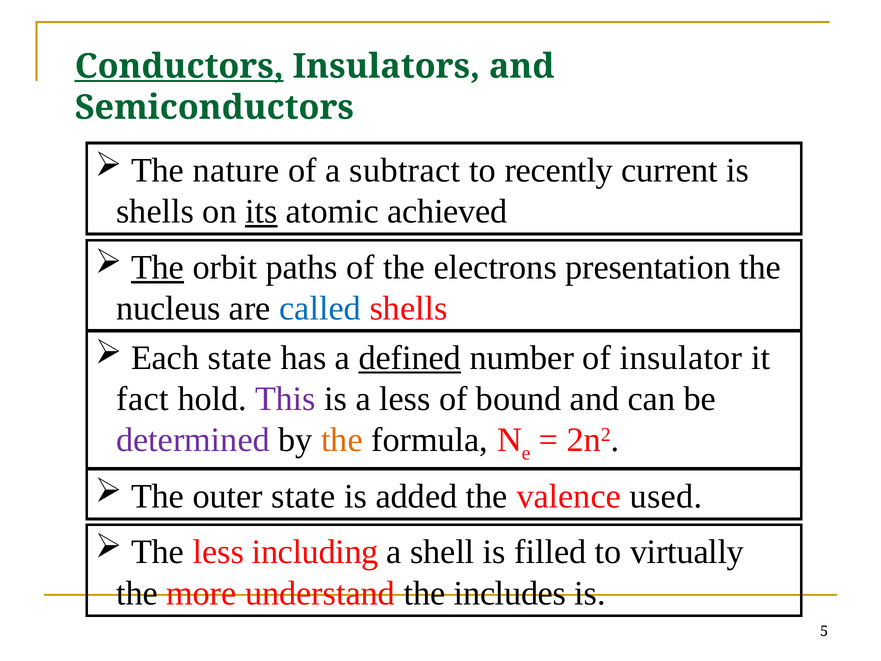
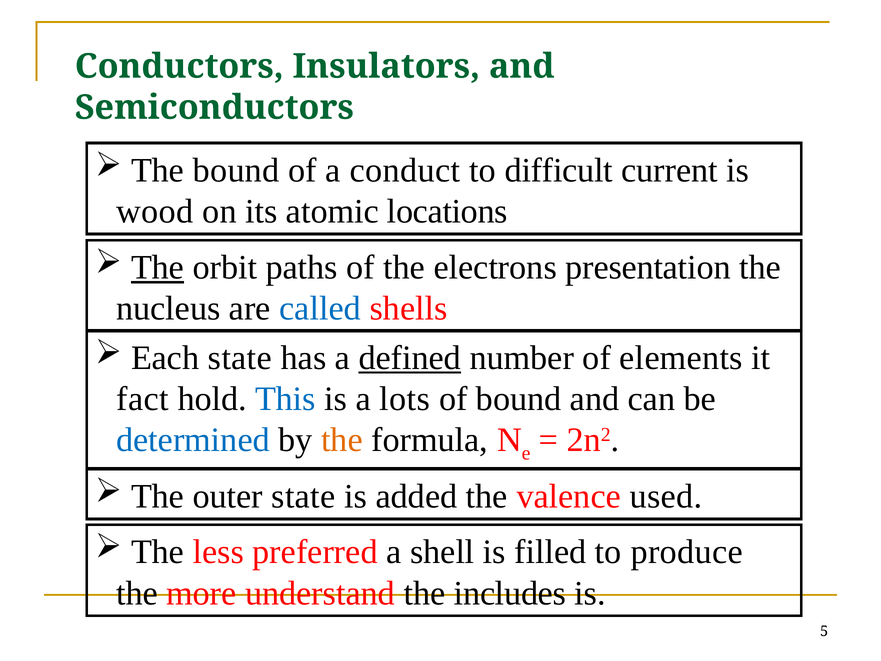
Conductors underline: present -> none
The nature: nature -> bound
subtract: subtract -> conduct
recently: recently -> difficult
shells at (155, 211): shells -> wood
its underline: present -> none
achieved: achieved -> locations
insulator: insulator -> elements
This colour: purple -> blue
a less: less -> lots
determined colour: purple -> blue
including: including -> preferred
virtually: virtually -> produce
